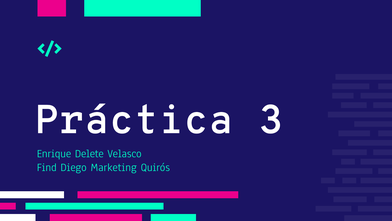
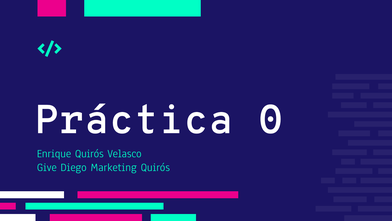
3: 3 -> 0
Enrique Delete: Delete -> Quirós
Find: Find -> Give
